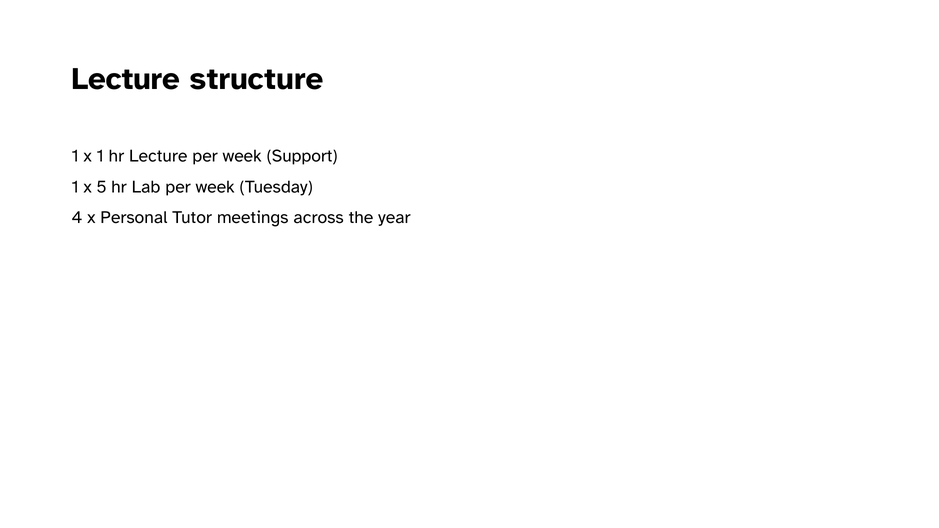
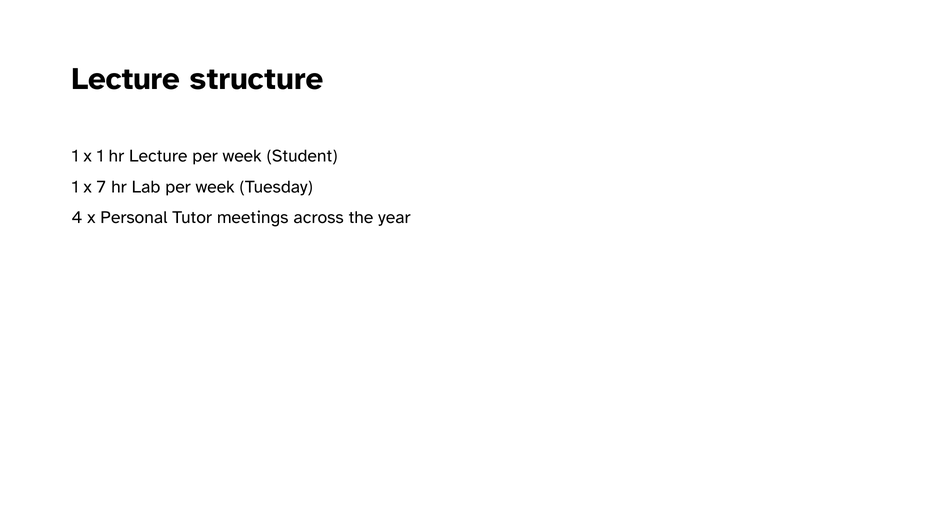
Support: Support -> Student
5: 5 -> 7
